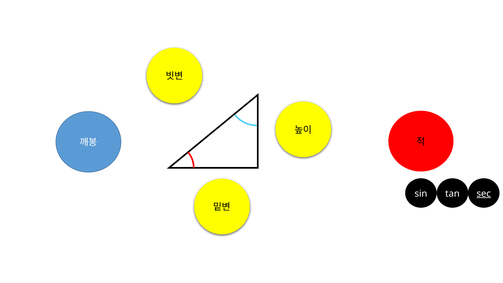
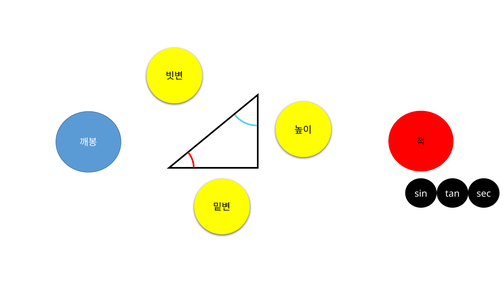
sec underline: present -> none
